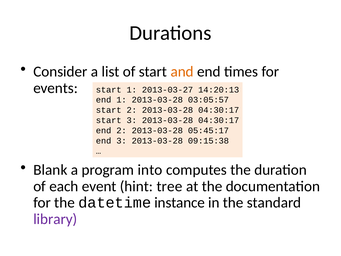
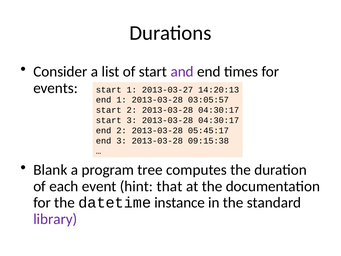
and colour: orange -> purple
into: into -> tree
tree: tree -> that
